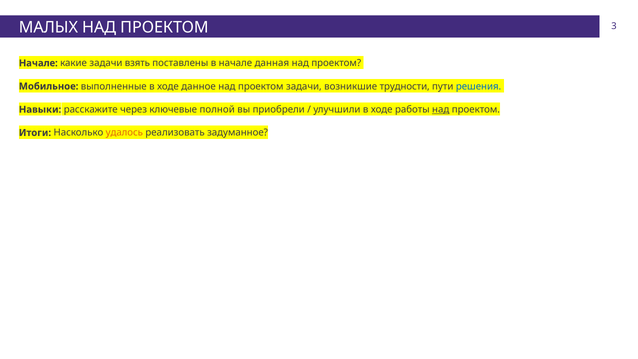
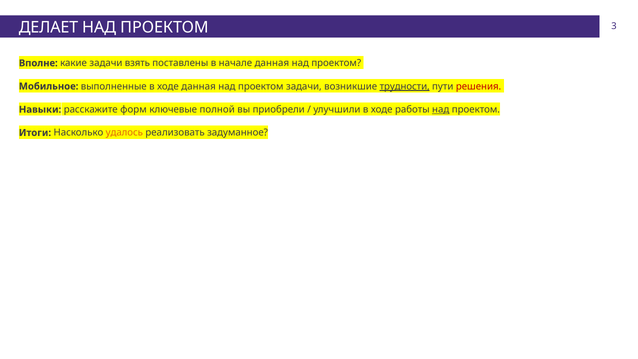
МАЛЫХ: МАЛЫХ -> ДЕЛАЕТ
Начале at (38, 63): Начале -> Вполне
ходе данное: данное -> данная
трудности underline: none -> present
решения colour: blue -> red
через: через -> форм
